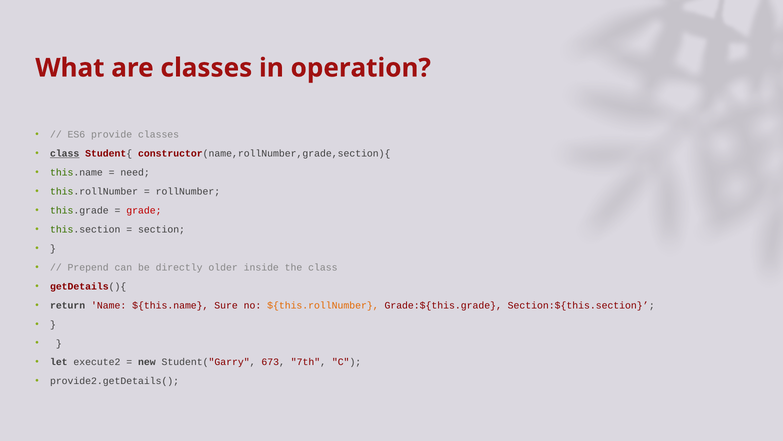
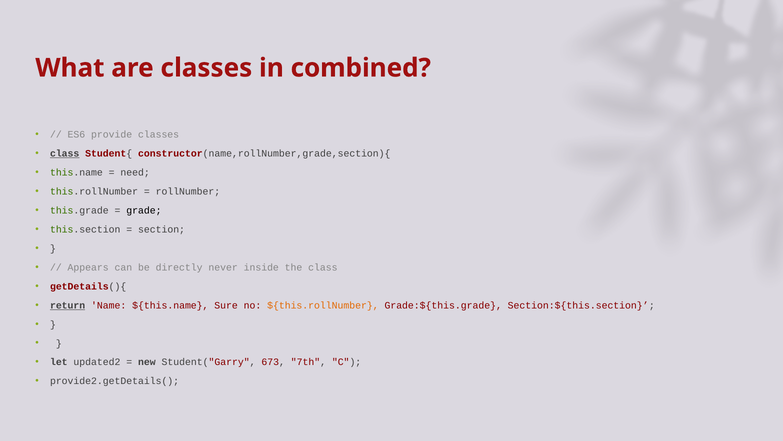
operation: operation -> combined
grade colour: red -> black
Prepend: Prepend -> Appears
older: older -> never
return underline: none -> present
execute2: execute2 -> updated2
